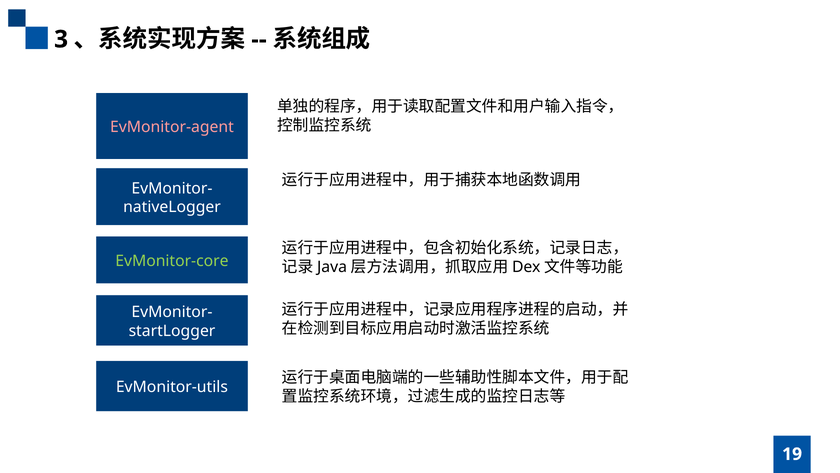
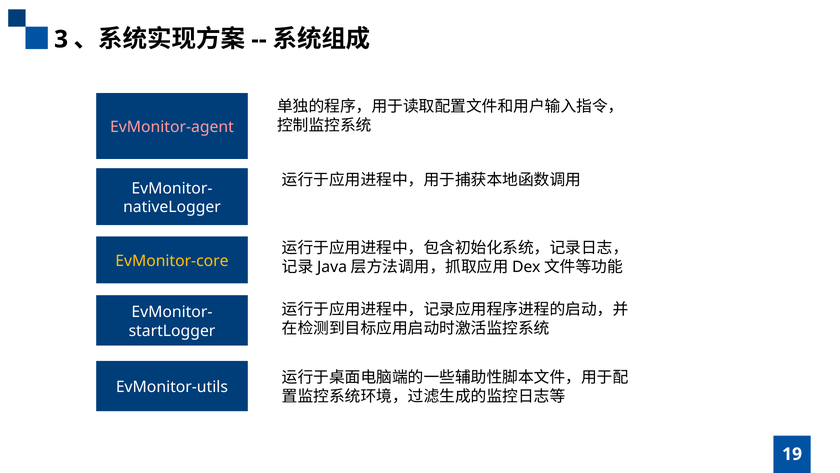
EvMonitor-core colour: light green -> yellow
